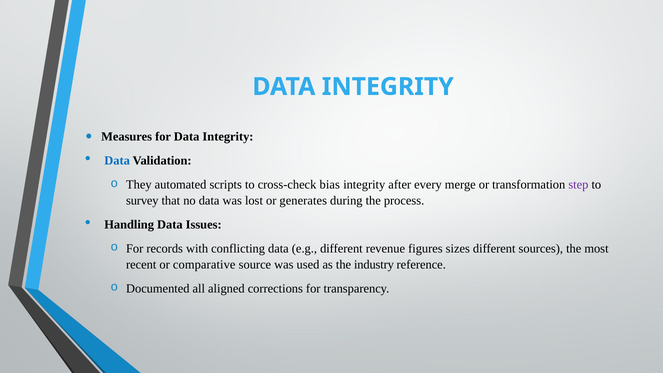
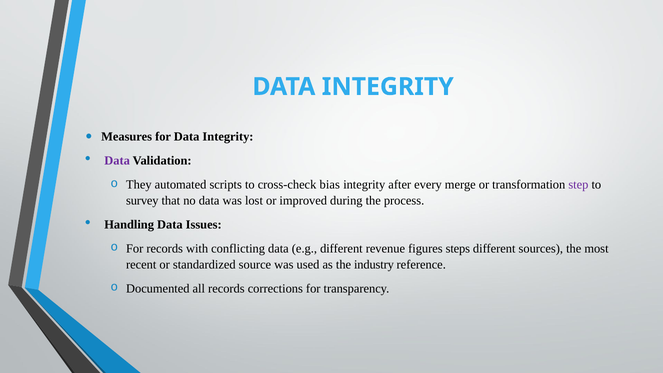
Data at (117, 161) colour: blue -> purple
generates: generates -> improved
sizes: sizes -> steps
comparative: comparative -> standardized
all aligned: aligned -> records
